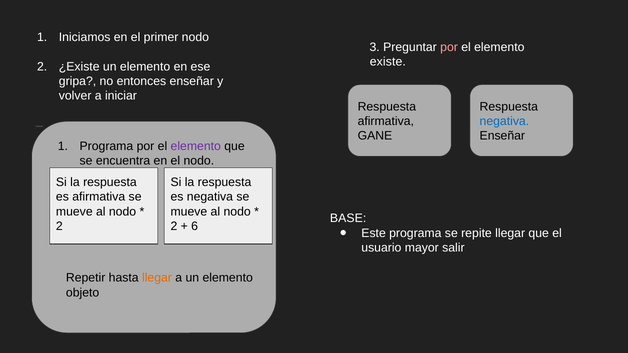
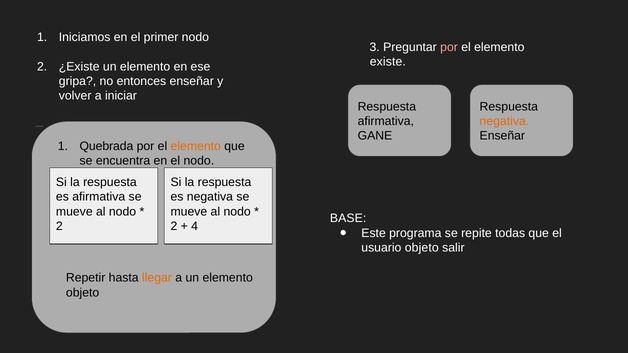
negativa at (504, 121) colour: blue -> orange
1 Programa: Programa -> Quebrada
elemento at (196, 146) colour: purple -> orange
6: 6 -> 4
repite llegar: llegar -> todas
usuario mayor: mayor -> objeto
